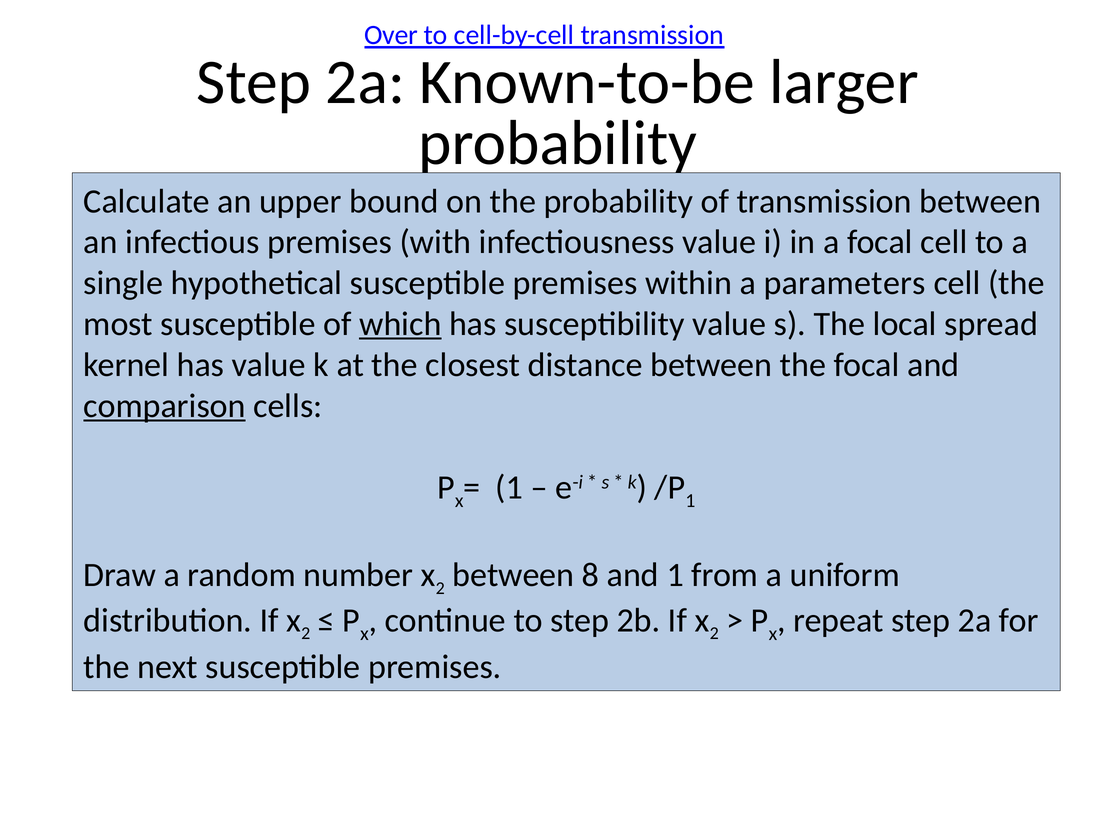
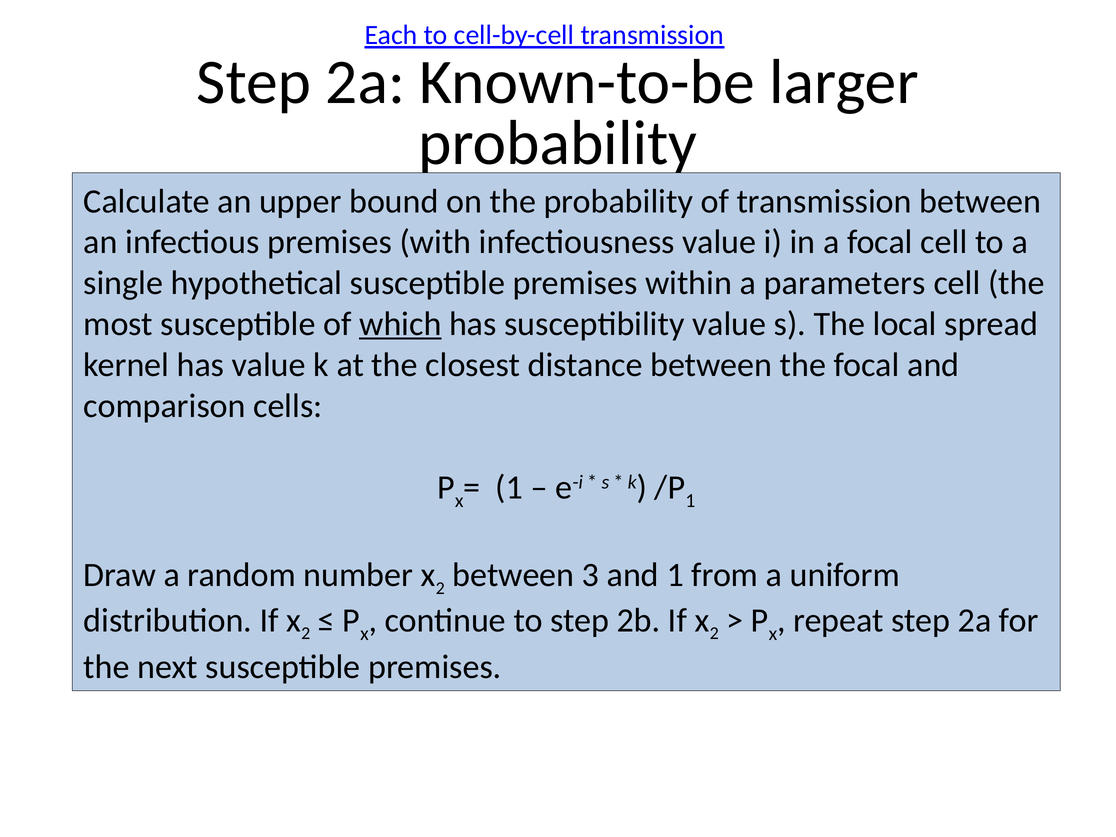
Over: Over -> Each
comparison underline: present -> none
8: 8 -> 3
